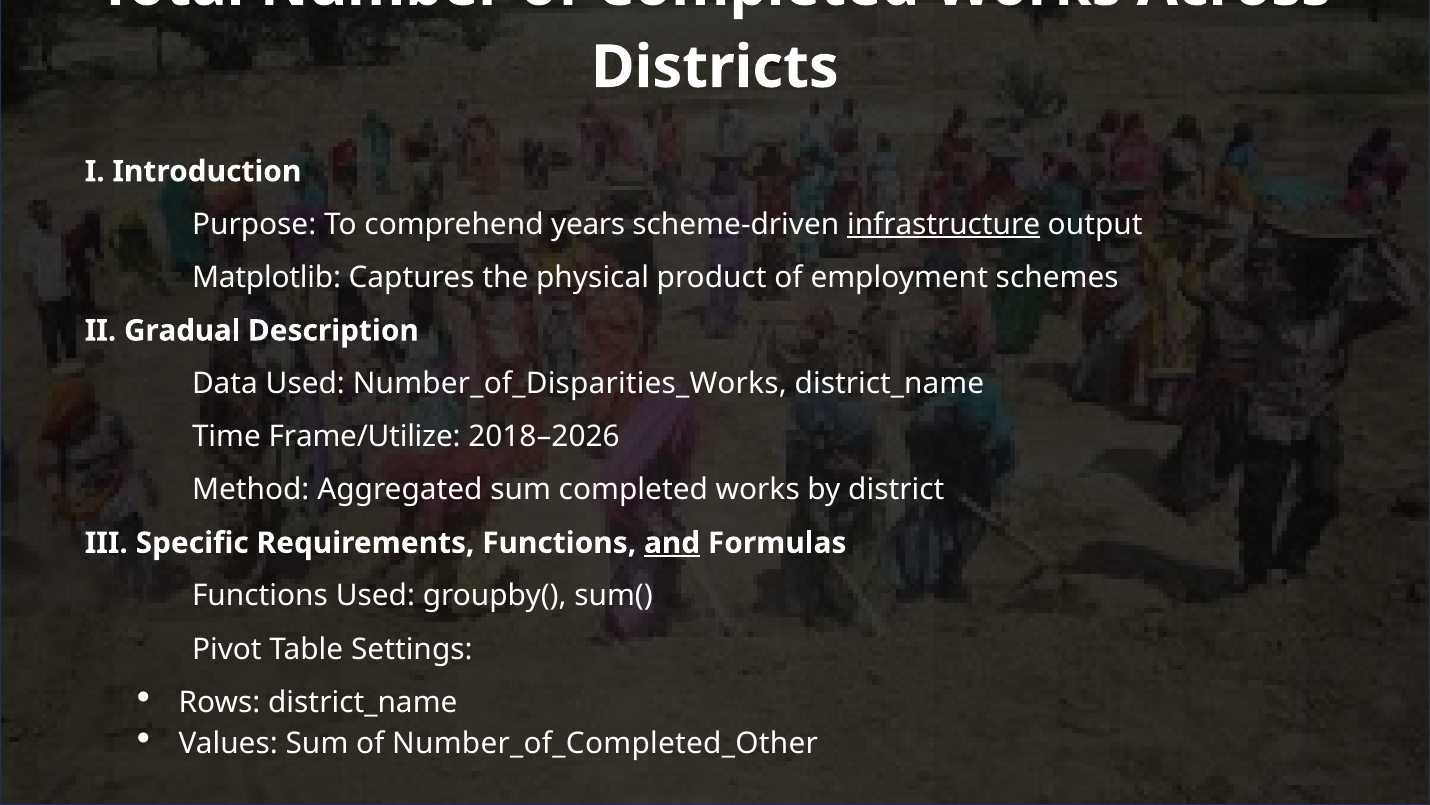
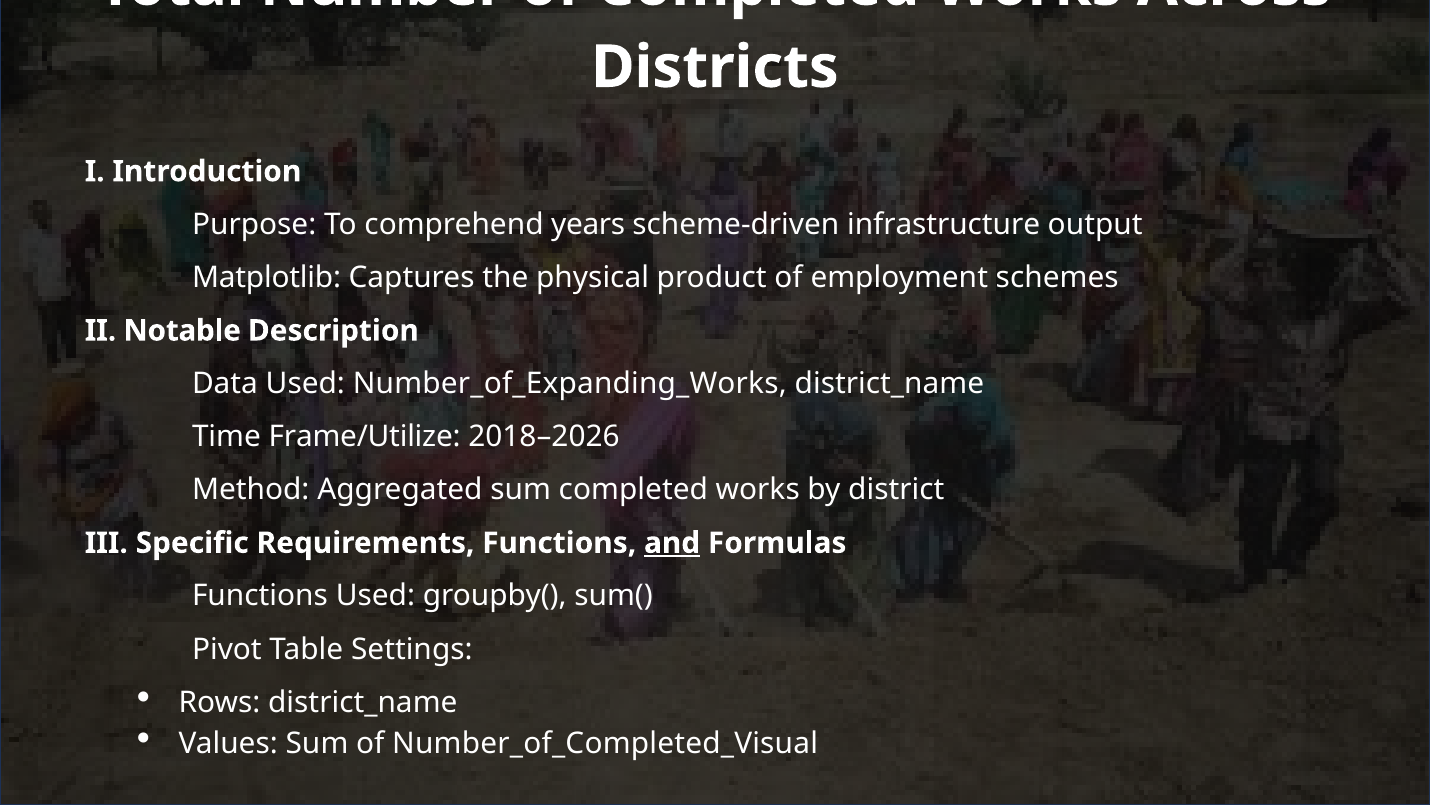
infrastructure underline: present -> none
Gradual: Gradual -> Notable
Number_of_Disparities_Works: Number_of_Disparities_Works -> Number_of_Expanding_Works
Number_of_Completed_Other: Number_of_Completed_Other -> Number_of_Completed_Visual
